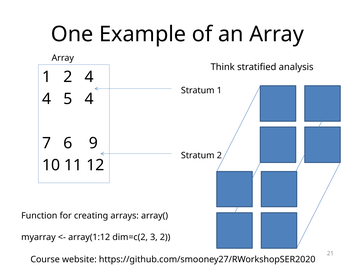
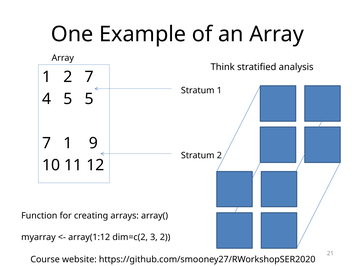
2 4: 4 -> 7
5 4: 4 -> 5
7 6: 6 -> 1
